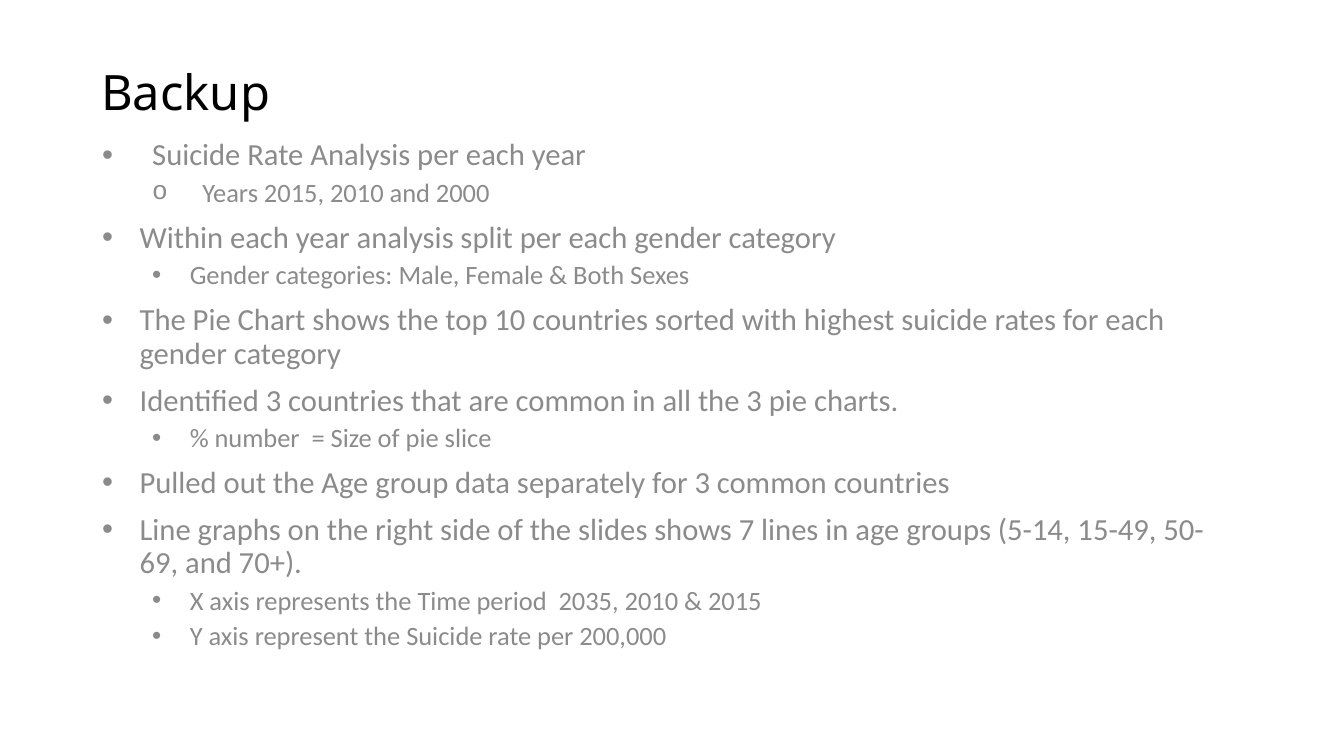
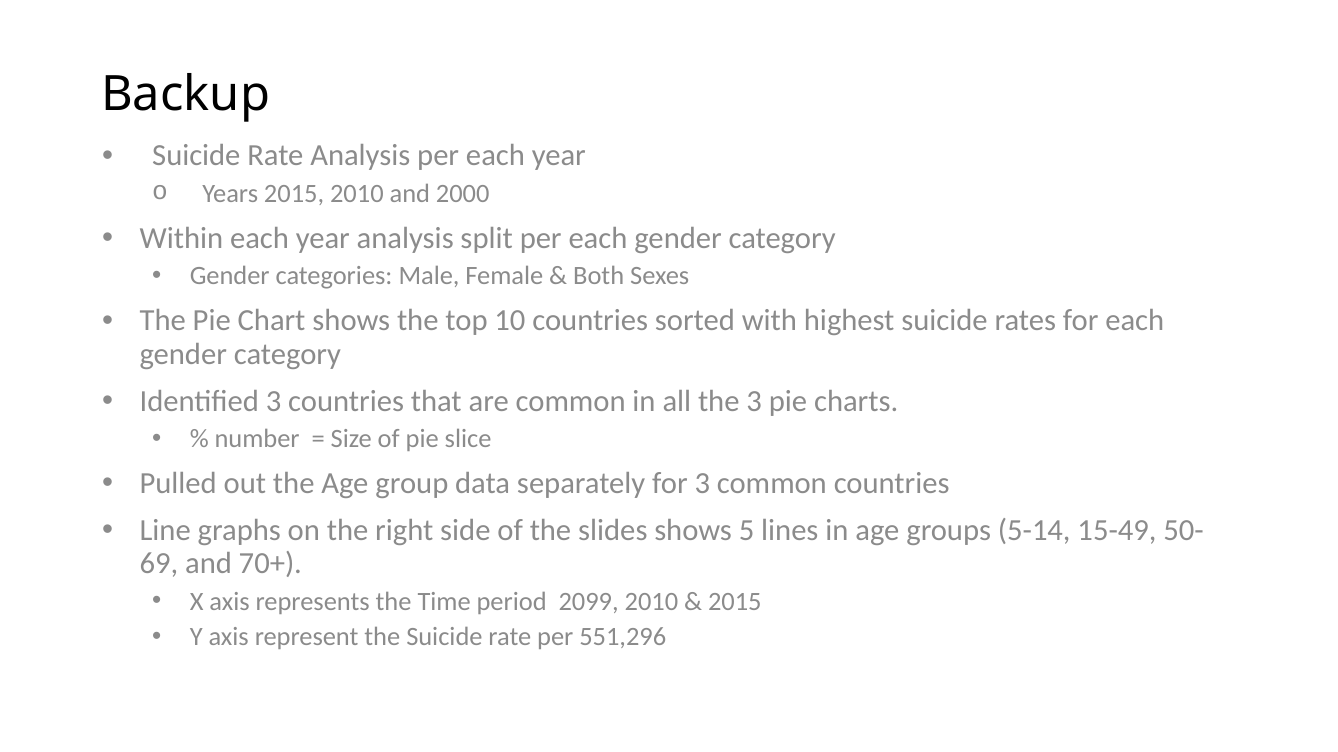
7: 7 -> 5
2035: 2035 -> 2099
200,000: 200,000 -> 551,296
